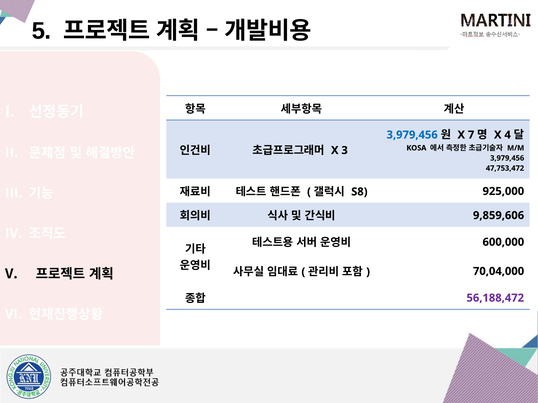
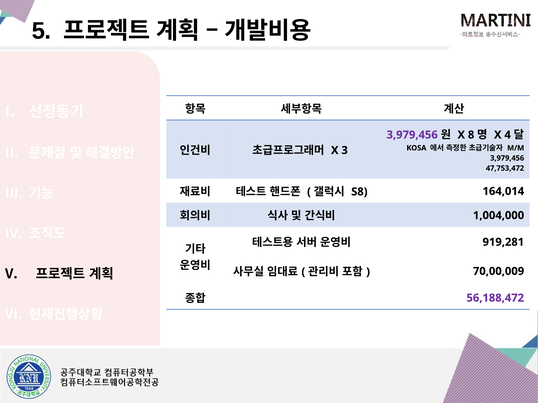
3,979,456 at (412, 135) colour: blue -> purple
7: 7 -> 8
925,000: 925,000 -> 164,014
9,859,606: 9,859,606 -> 1,004,000
600,000: 600,000 -> 919,281
70,04,000: 70,04,000 -> 70,00,009
